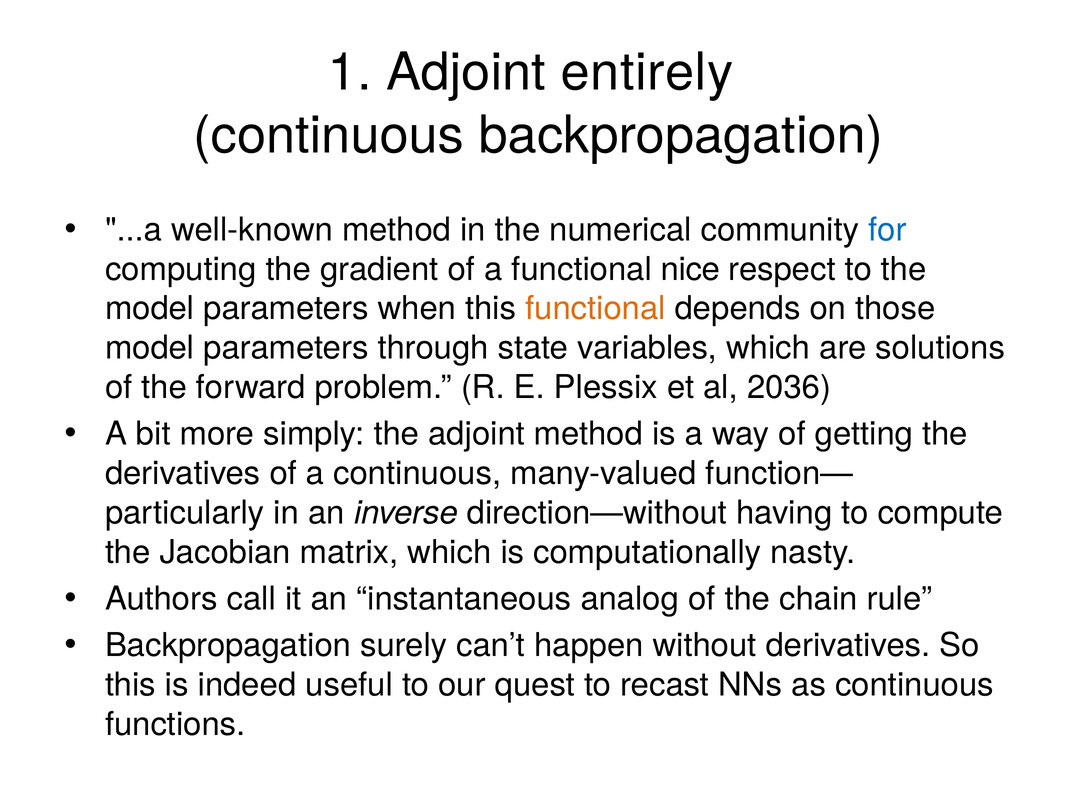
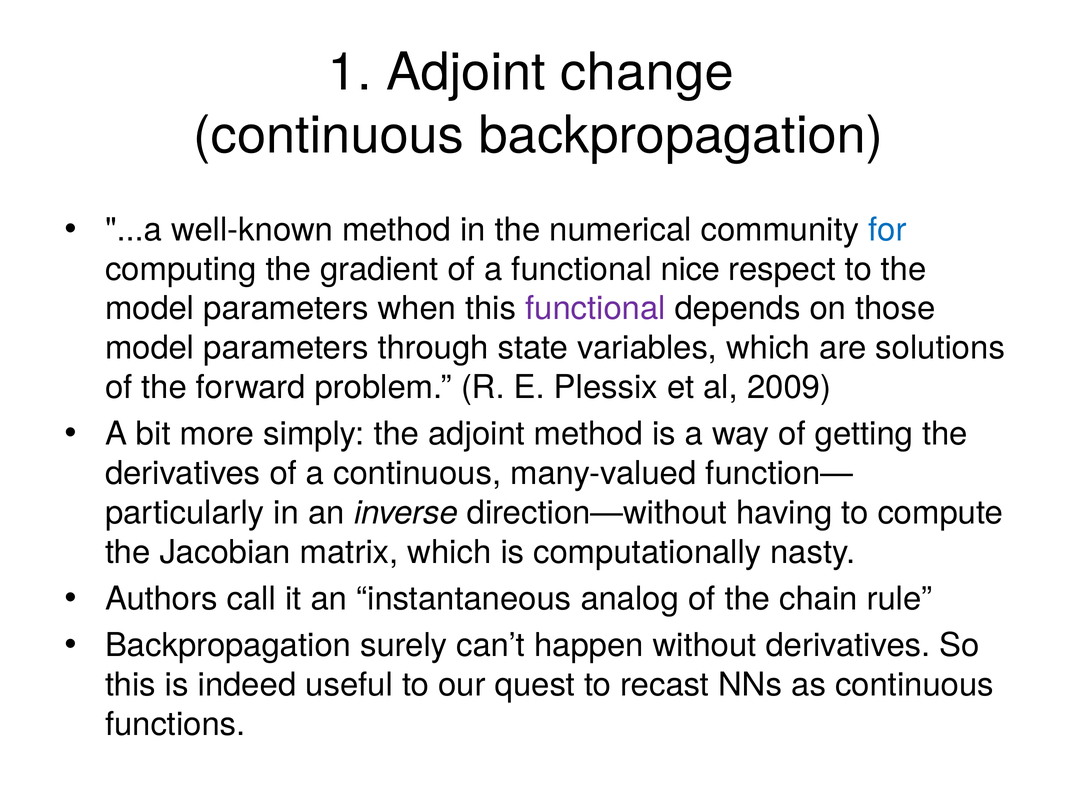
entirely: entirely -> change
functional at (595, 309) colour: orange -> purple
2036: 2036 -> 2009
